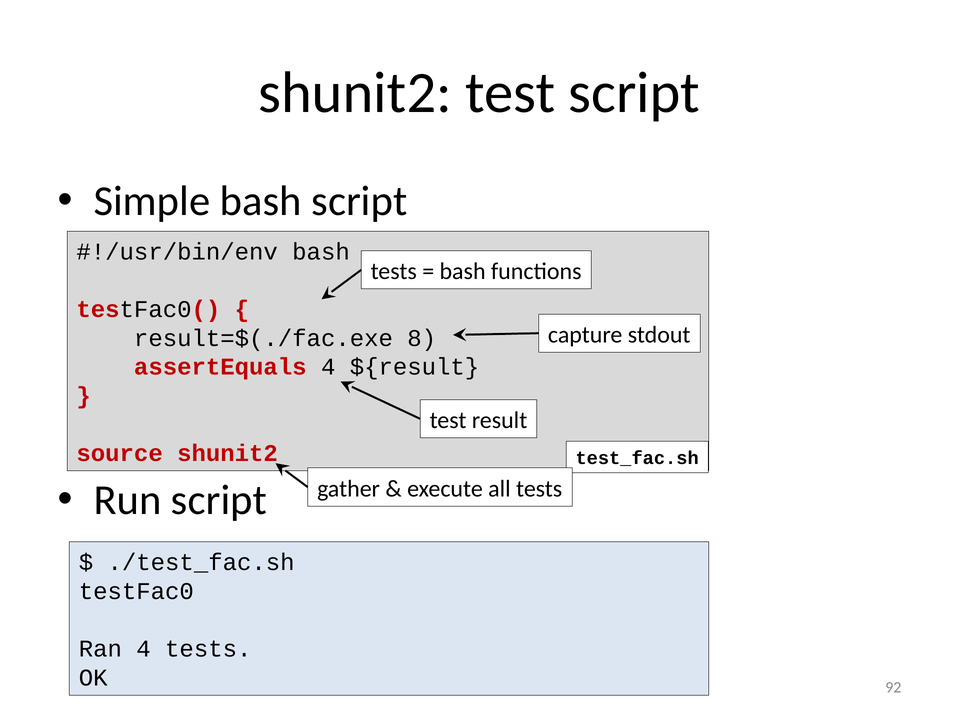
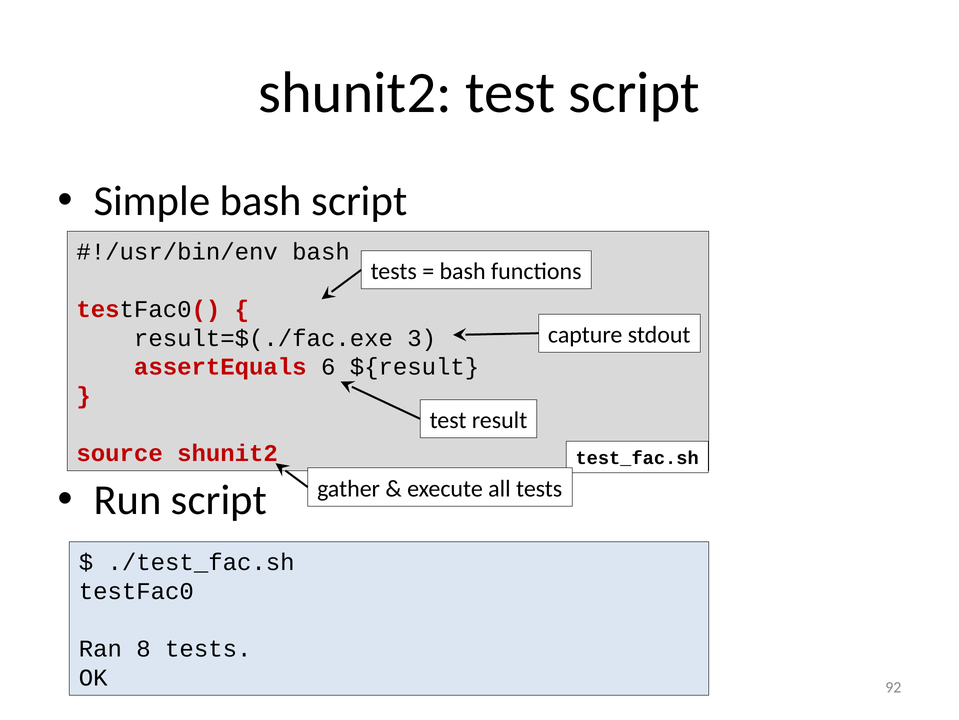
8: 8 -> 3
assertEquals 4: 4 -> 6
Ran 4: 4 -> 8
